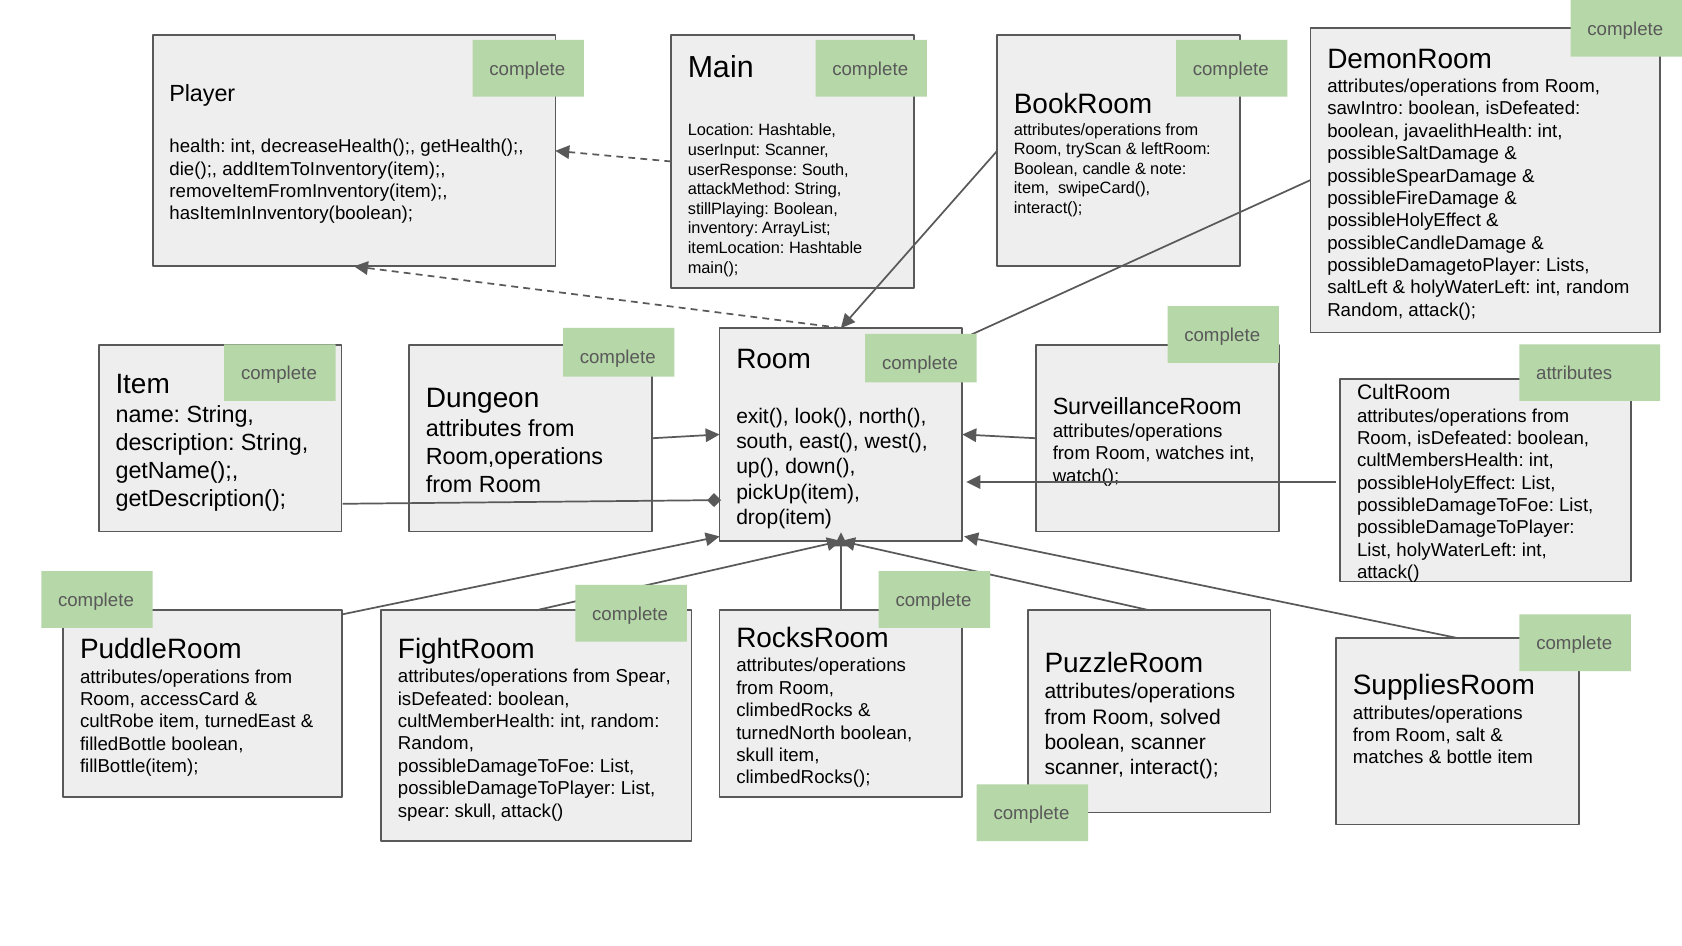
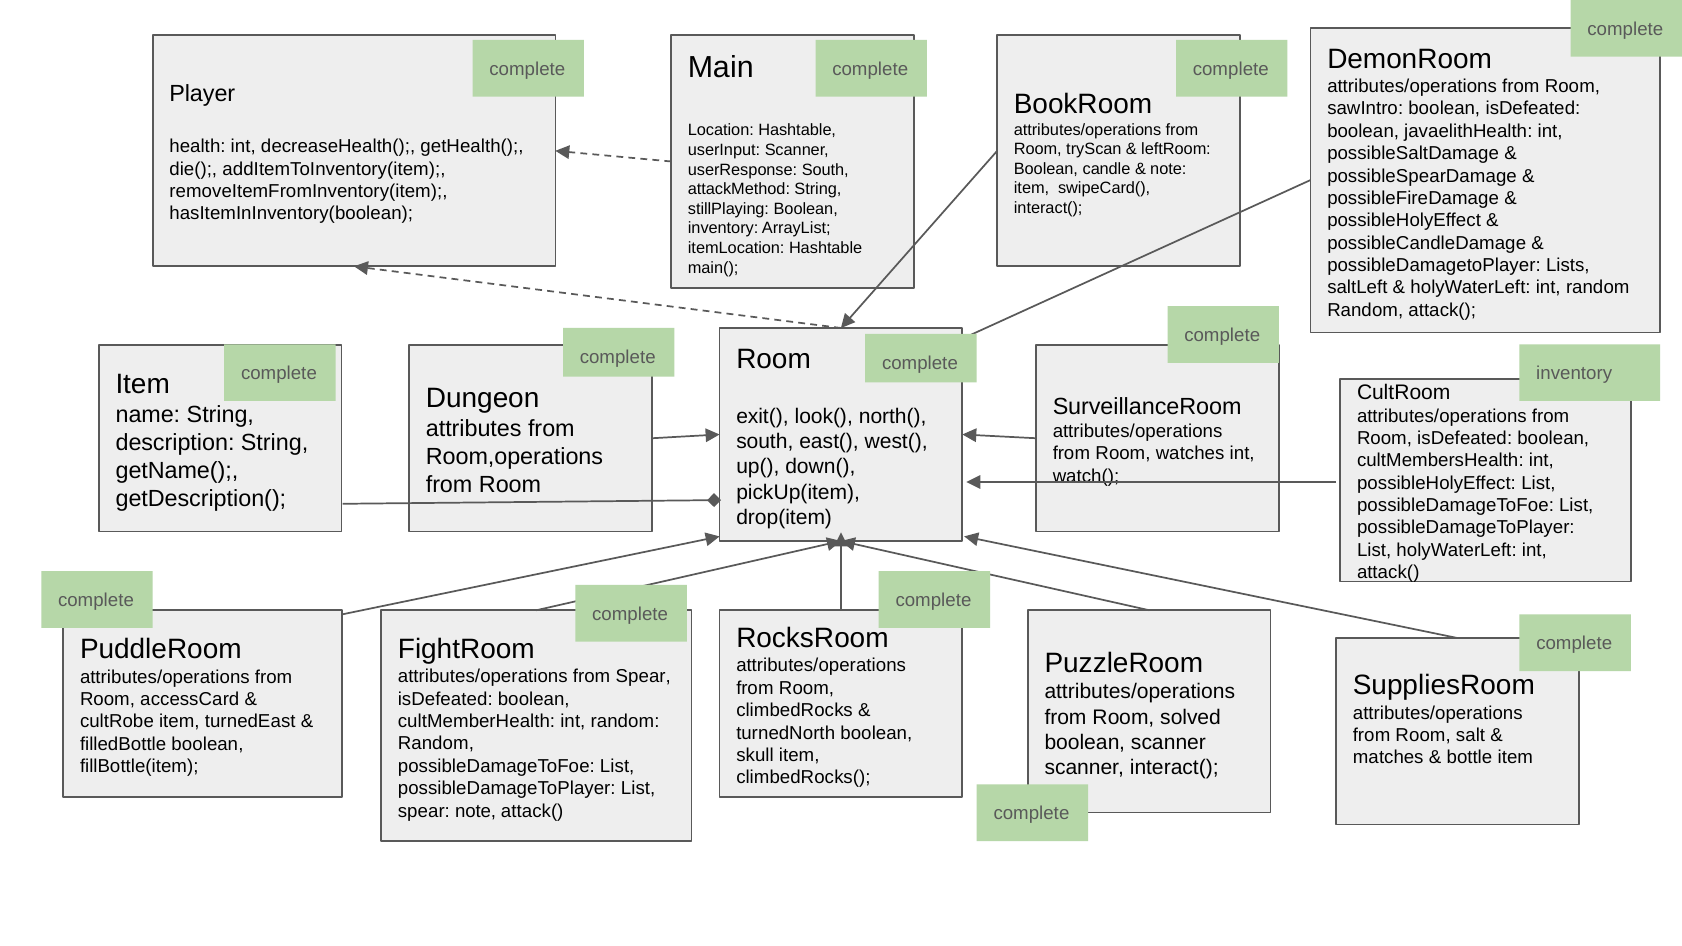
attributes at (1574, 374): attributes -> inventory
spear skull: skull -> note
